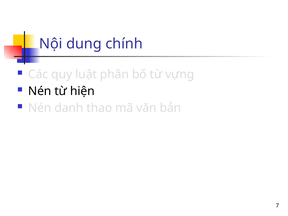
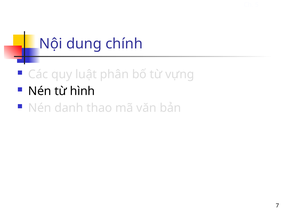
hiện: hiện -> hình
